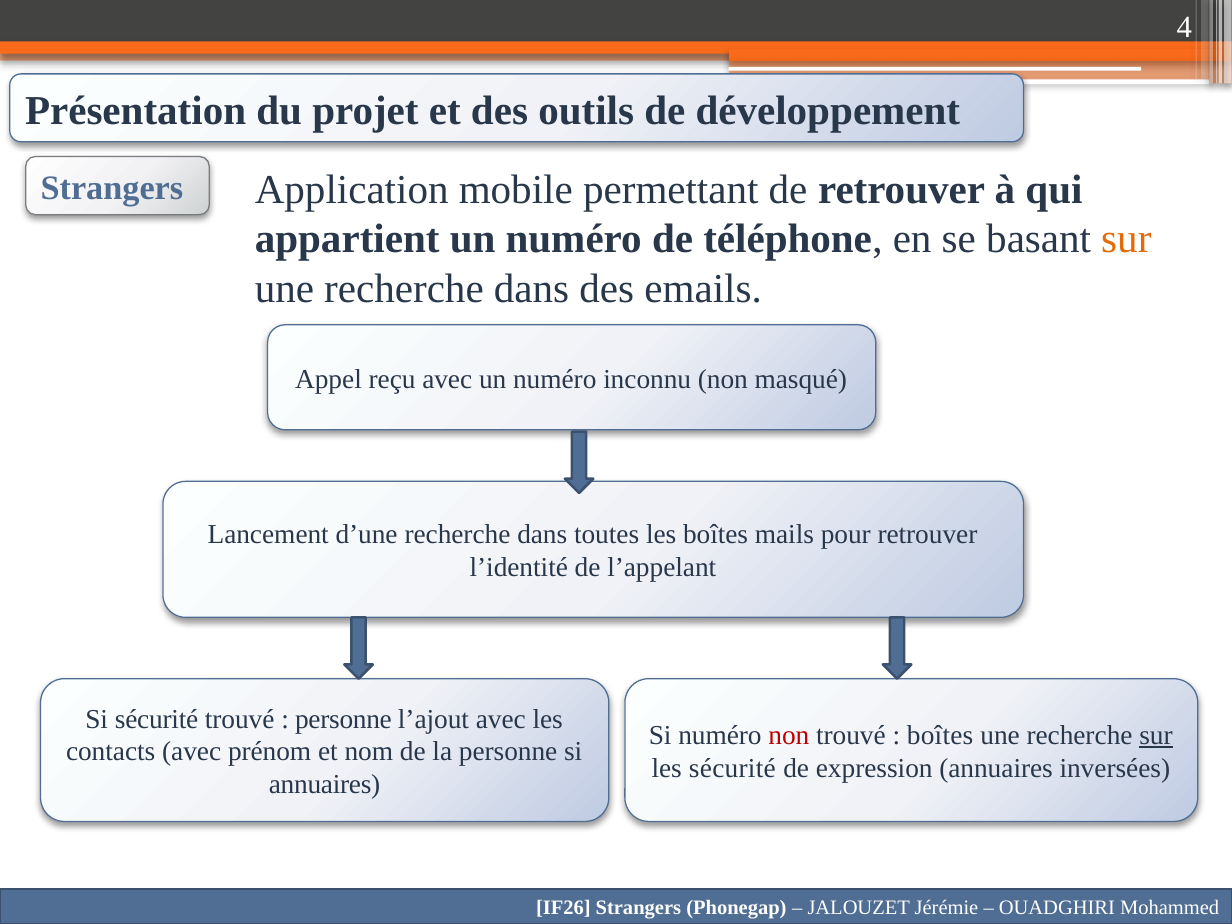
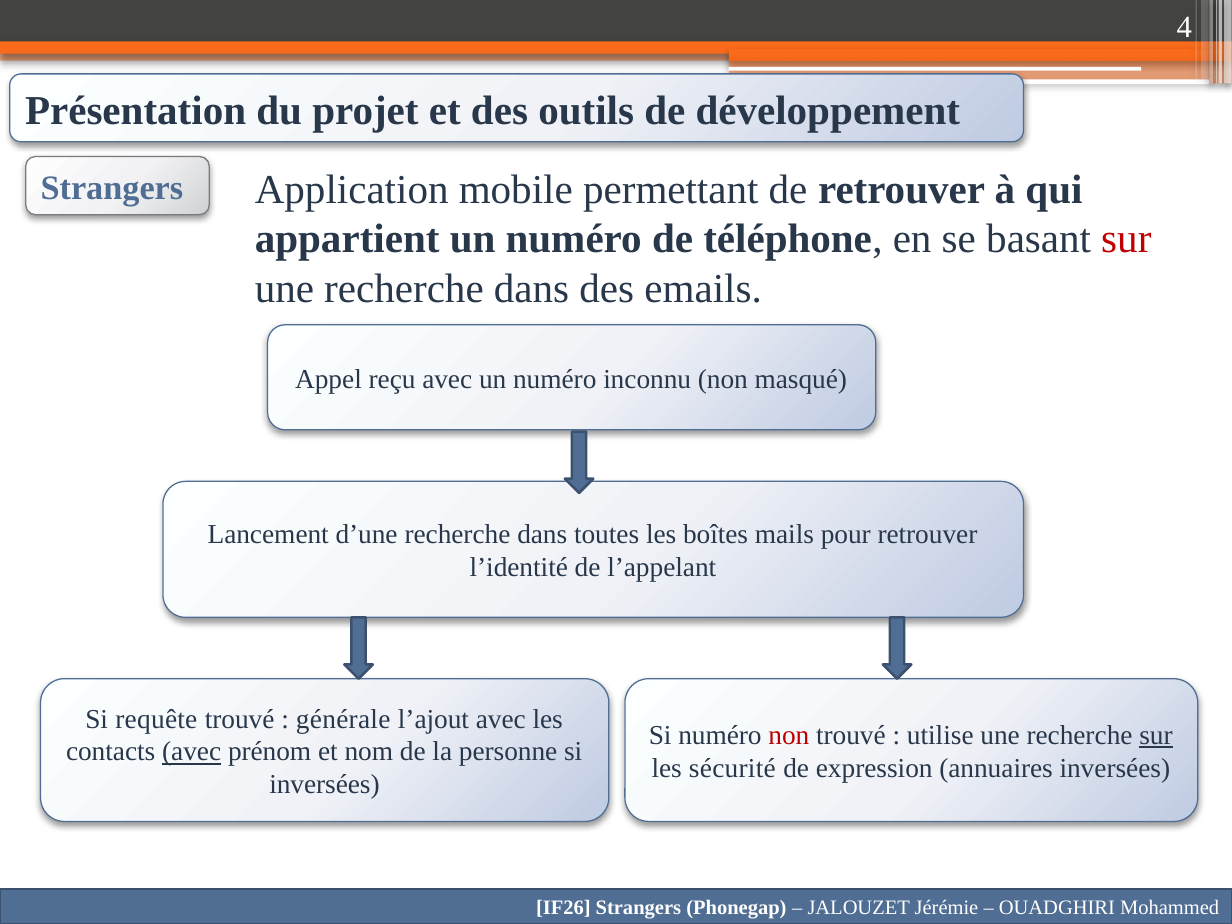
sur at (1126, 239) colour: orange -> red
Si sécurité: sécurité -> requête
personne at (343, 719): personne -> générale
boîtes at (940, 736): boîtes -> utilise
avec at (192, 752) underline: none -> present
annuaires at (325, 785): annuaires -> inversées
